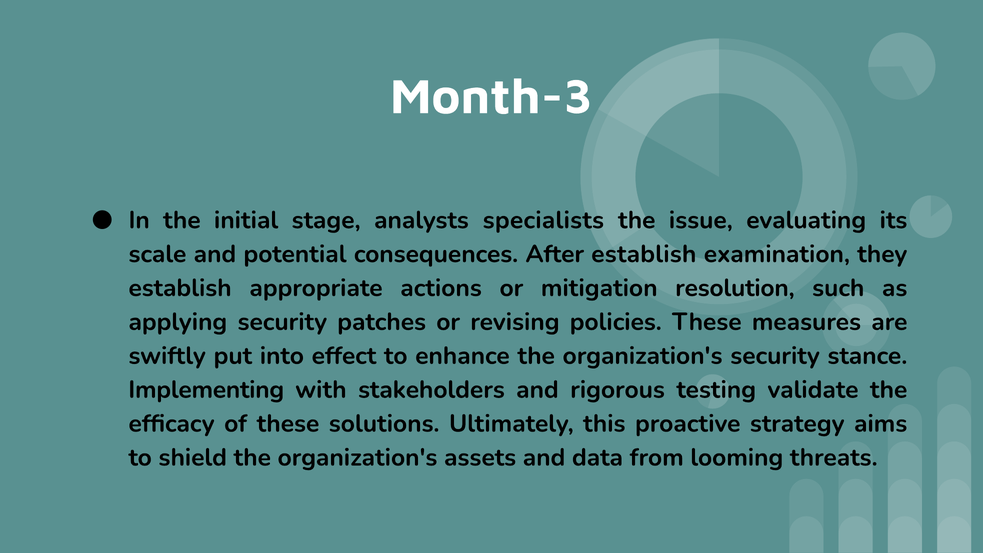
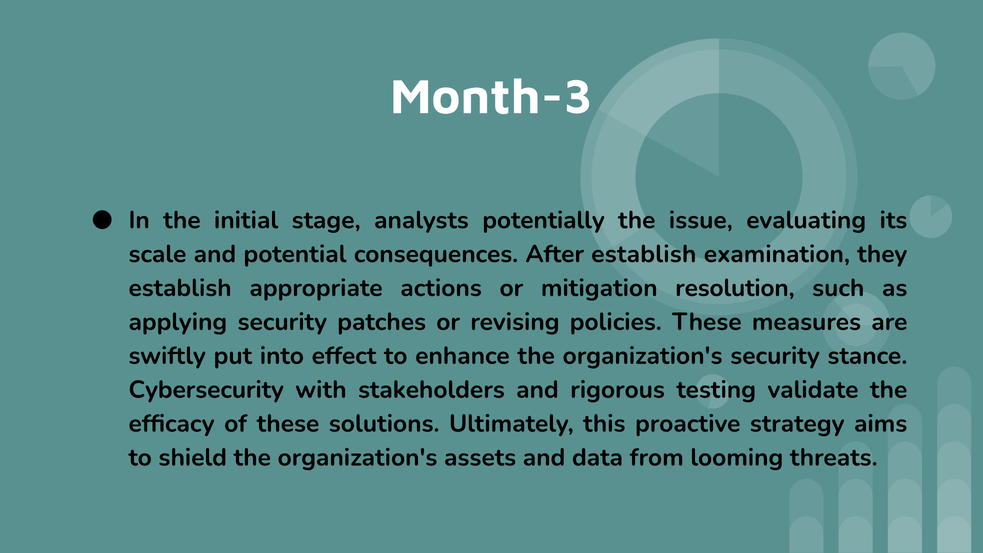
specialists: specialists -> potentially
Implementing: Implementing -> Cybersecurity
